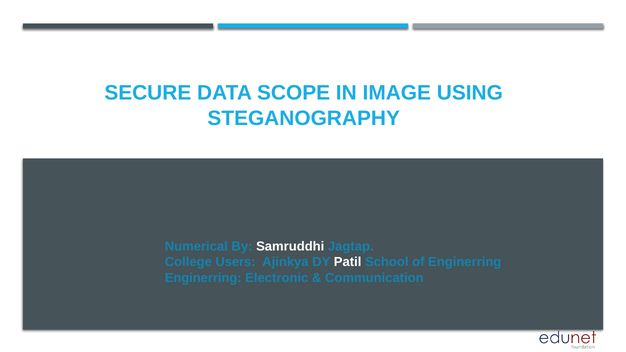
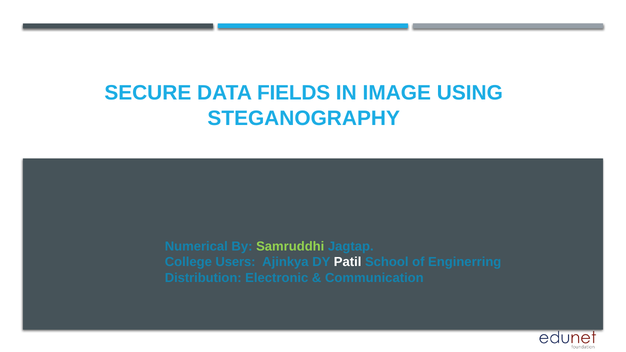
SCOPE: SCOPE -> FIELDS
Samruddhi colour: white -> light green
Enginerring at (203, 278): Enginerring -> Distribution
